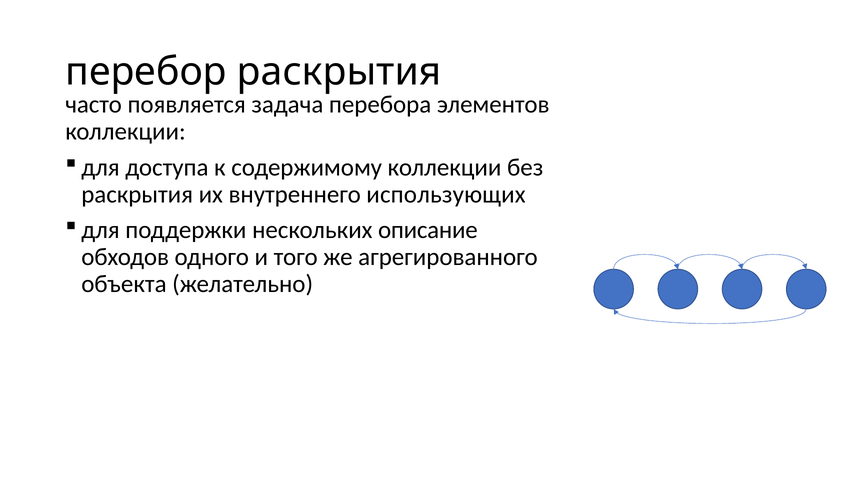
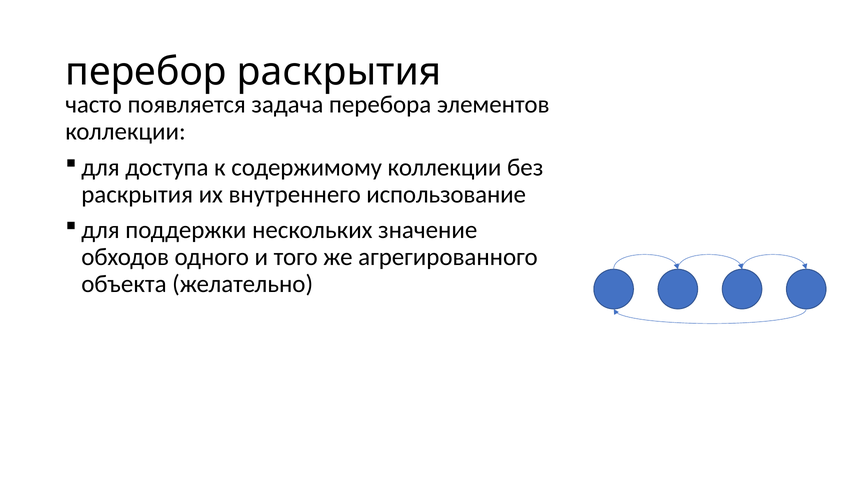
использующих: использующих -> использование
описание: описание -> значение
